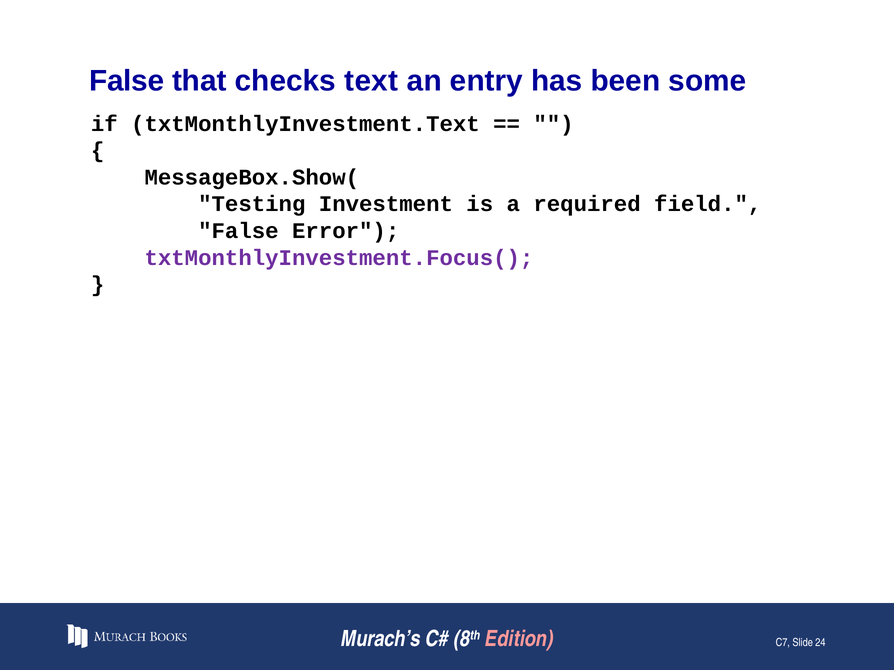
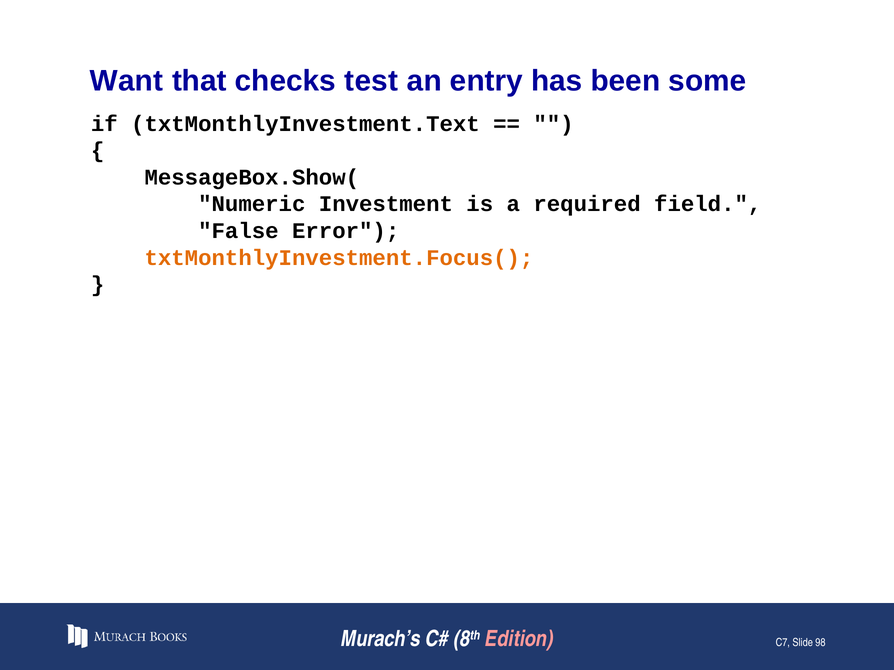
False at (127, 81): False -> Want
text: text -> test
Testing: Testing -> Numeric
txtMonthlyInvestment.Focus( colour: purple -> orange
24: 24 -> 98
